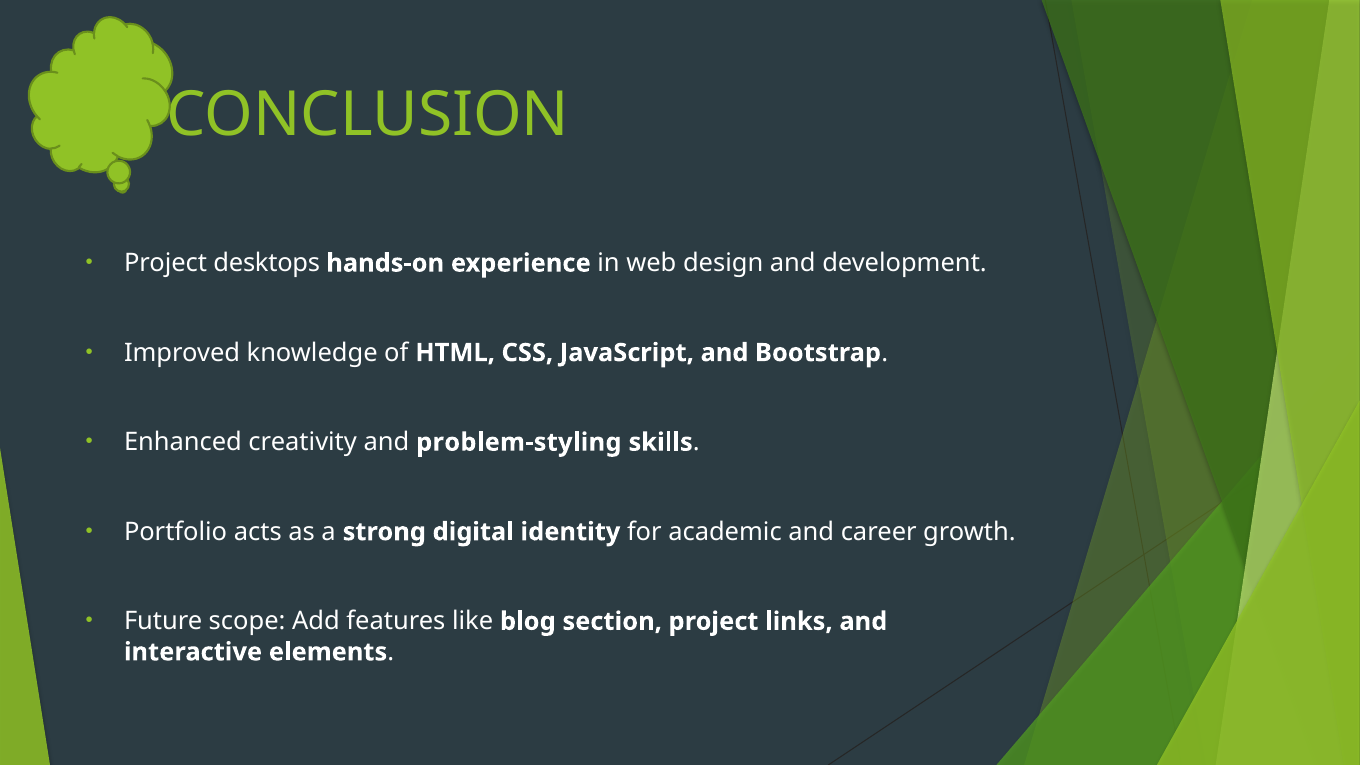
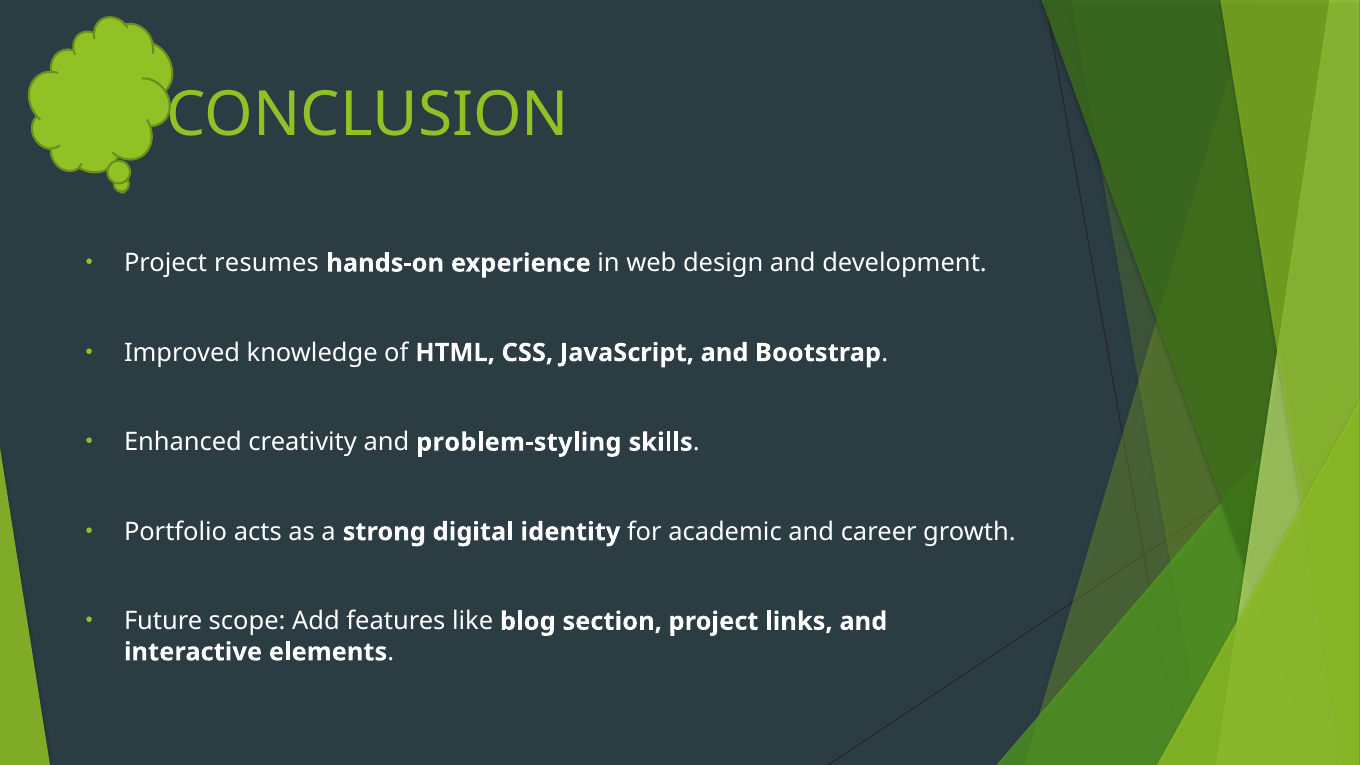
desktops: desktops -> resumes
